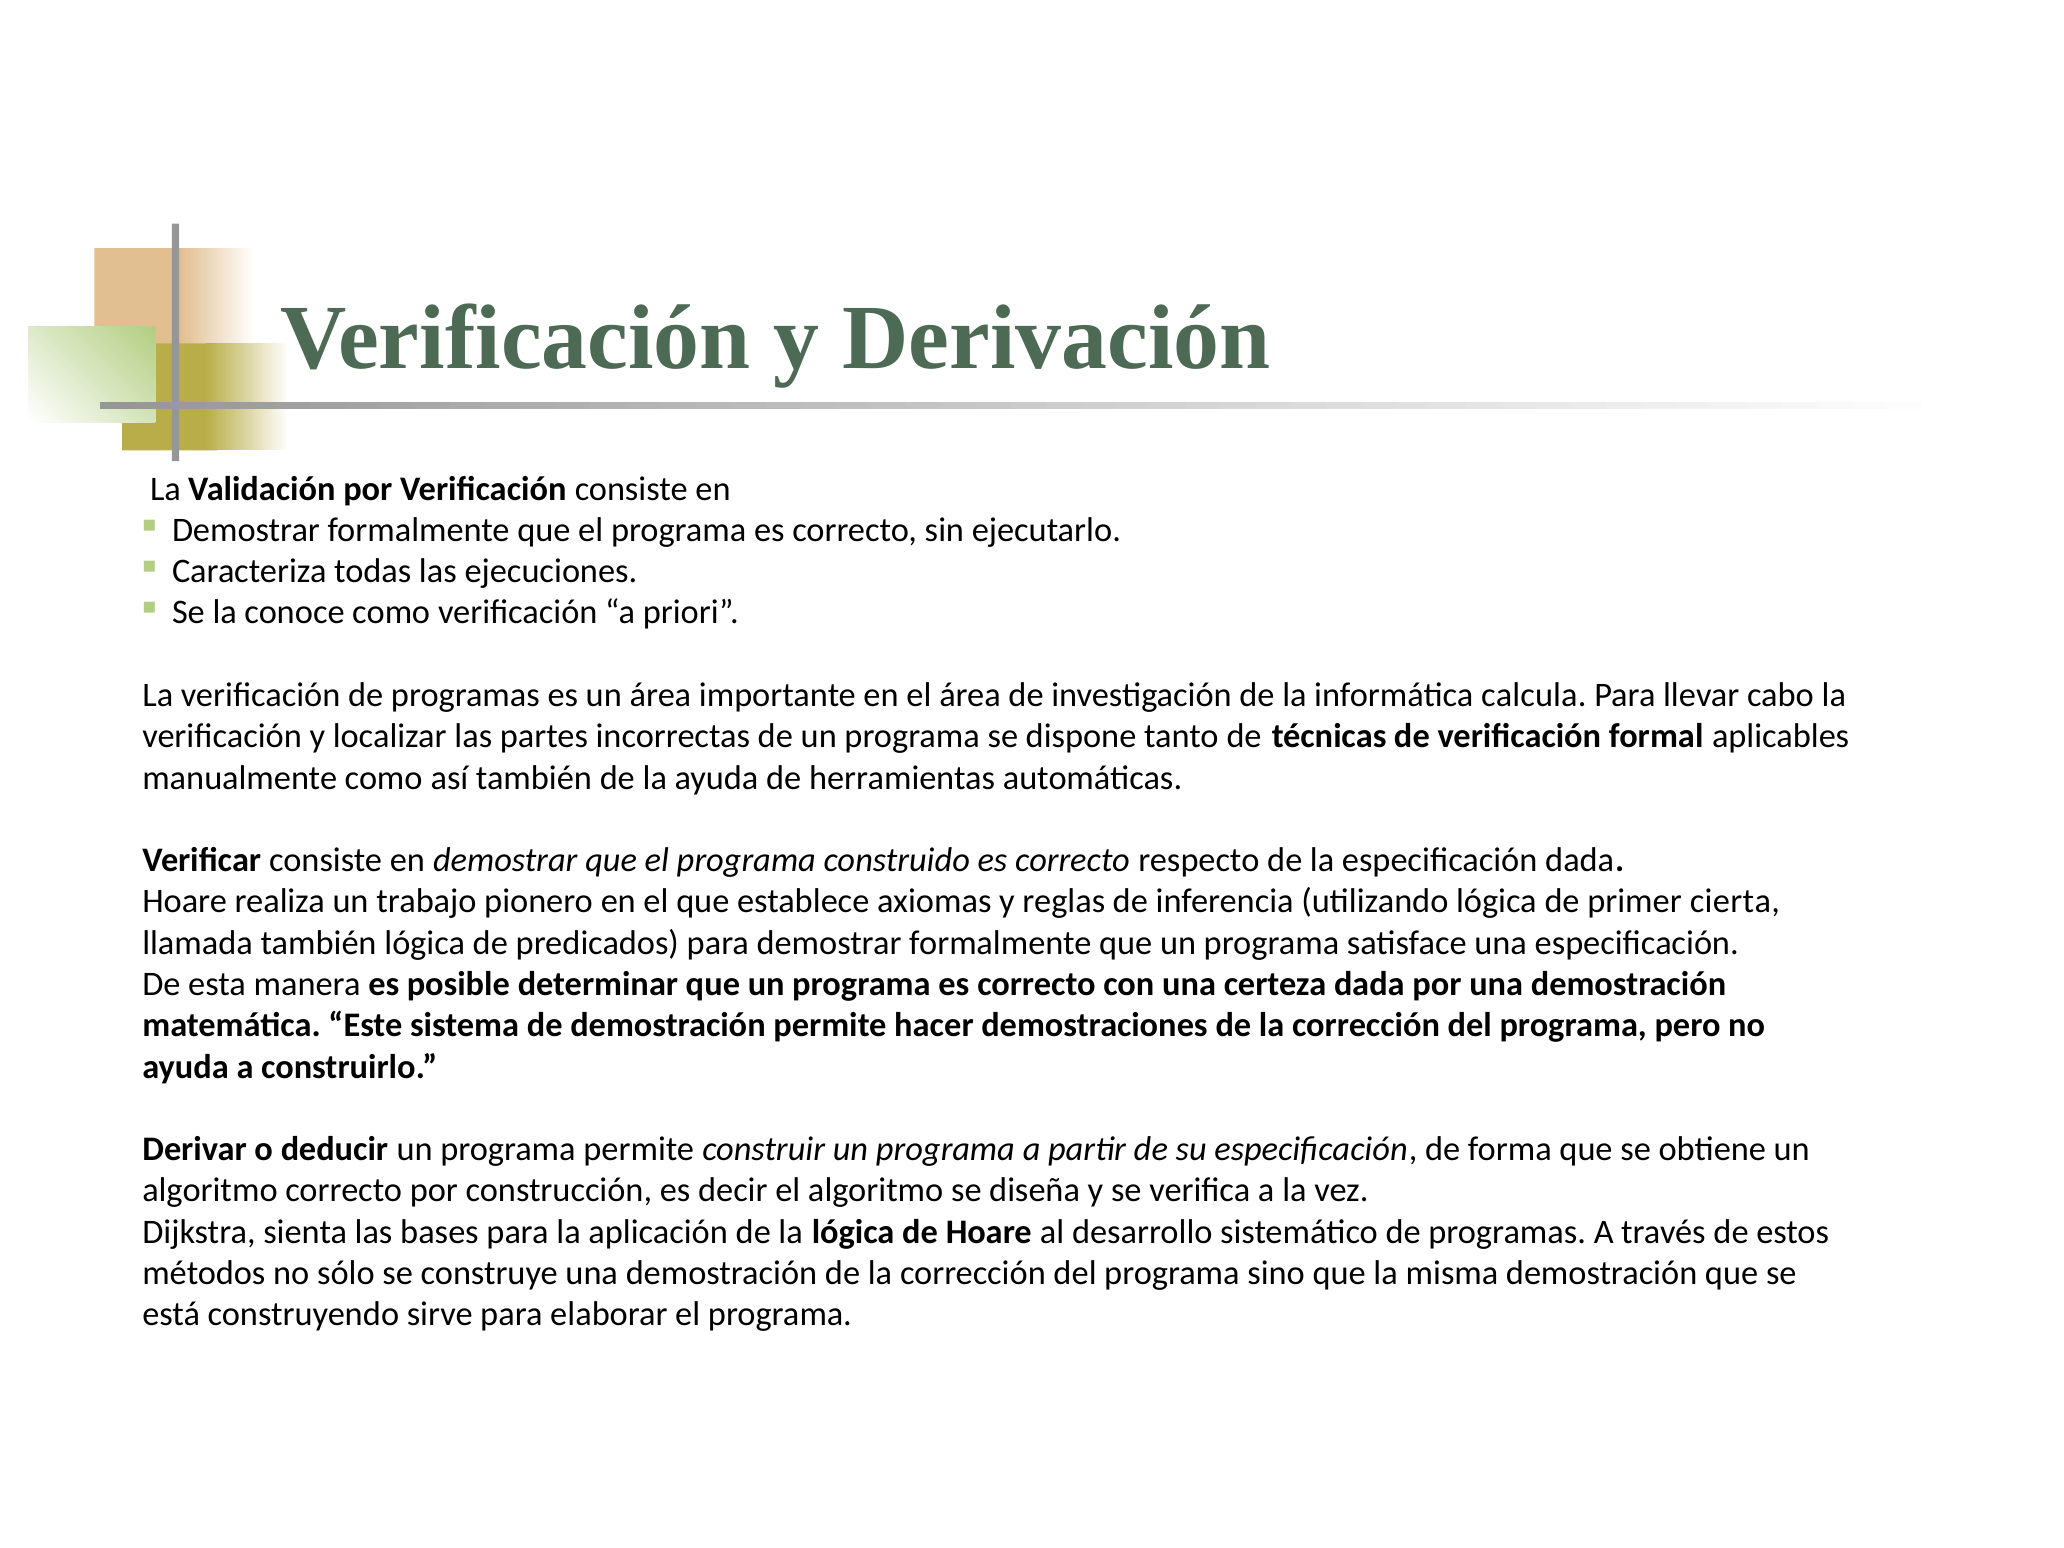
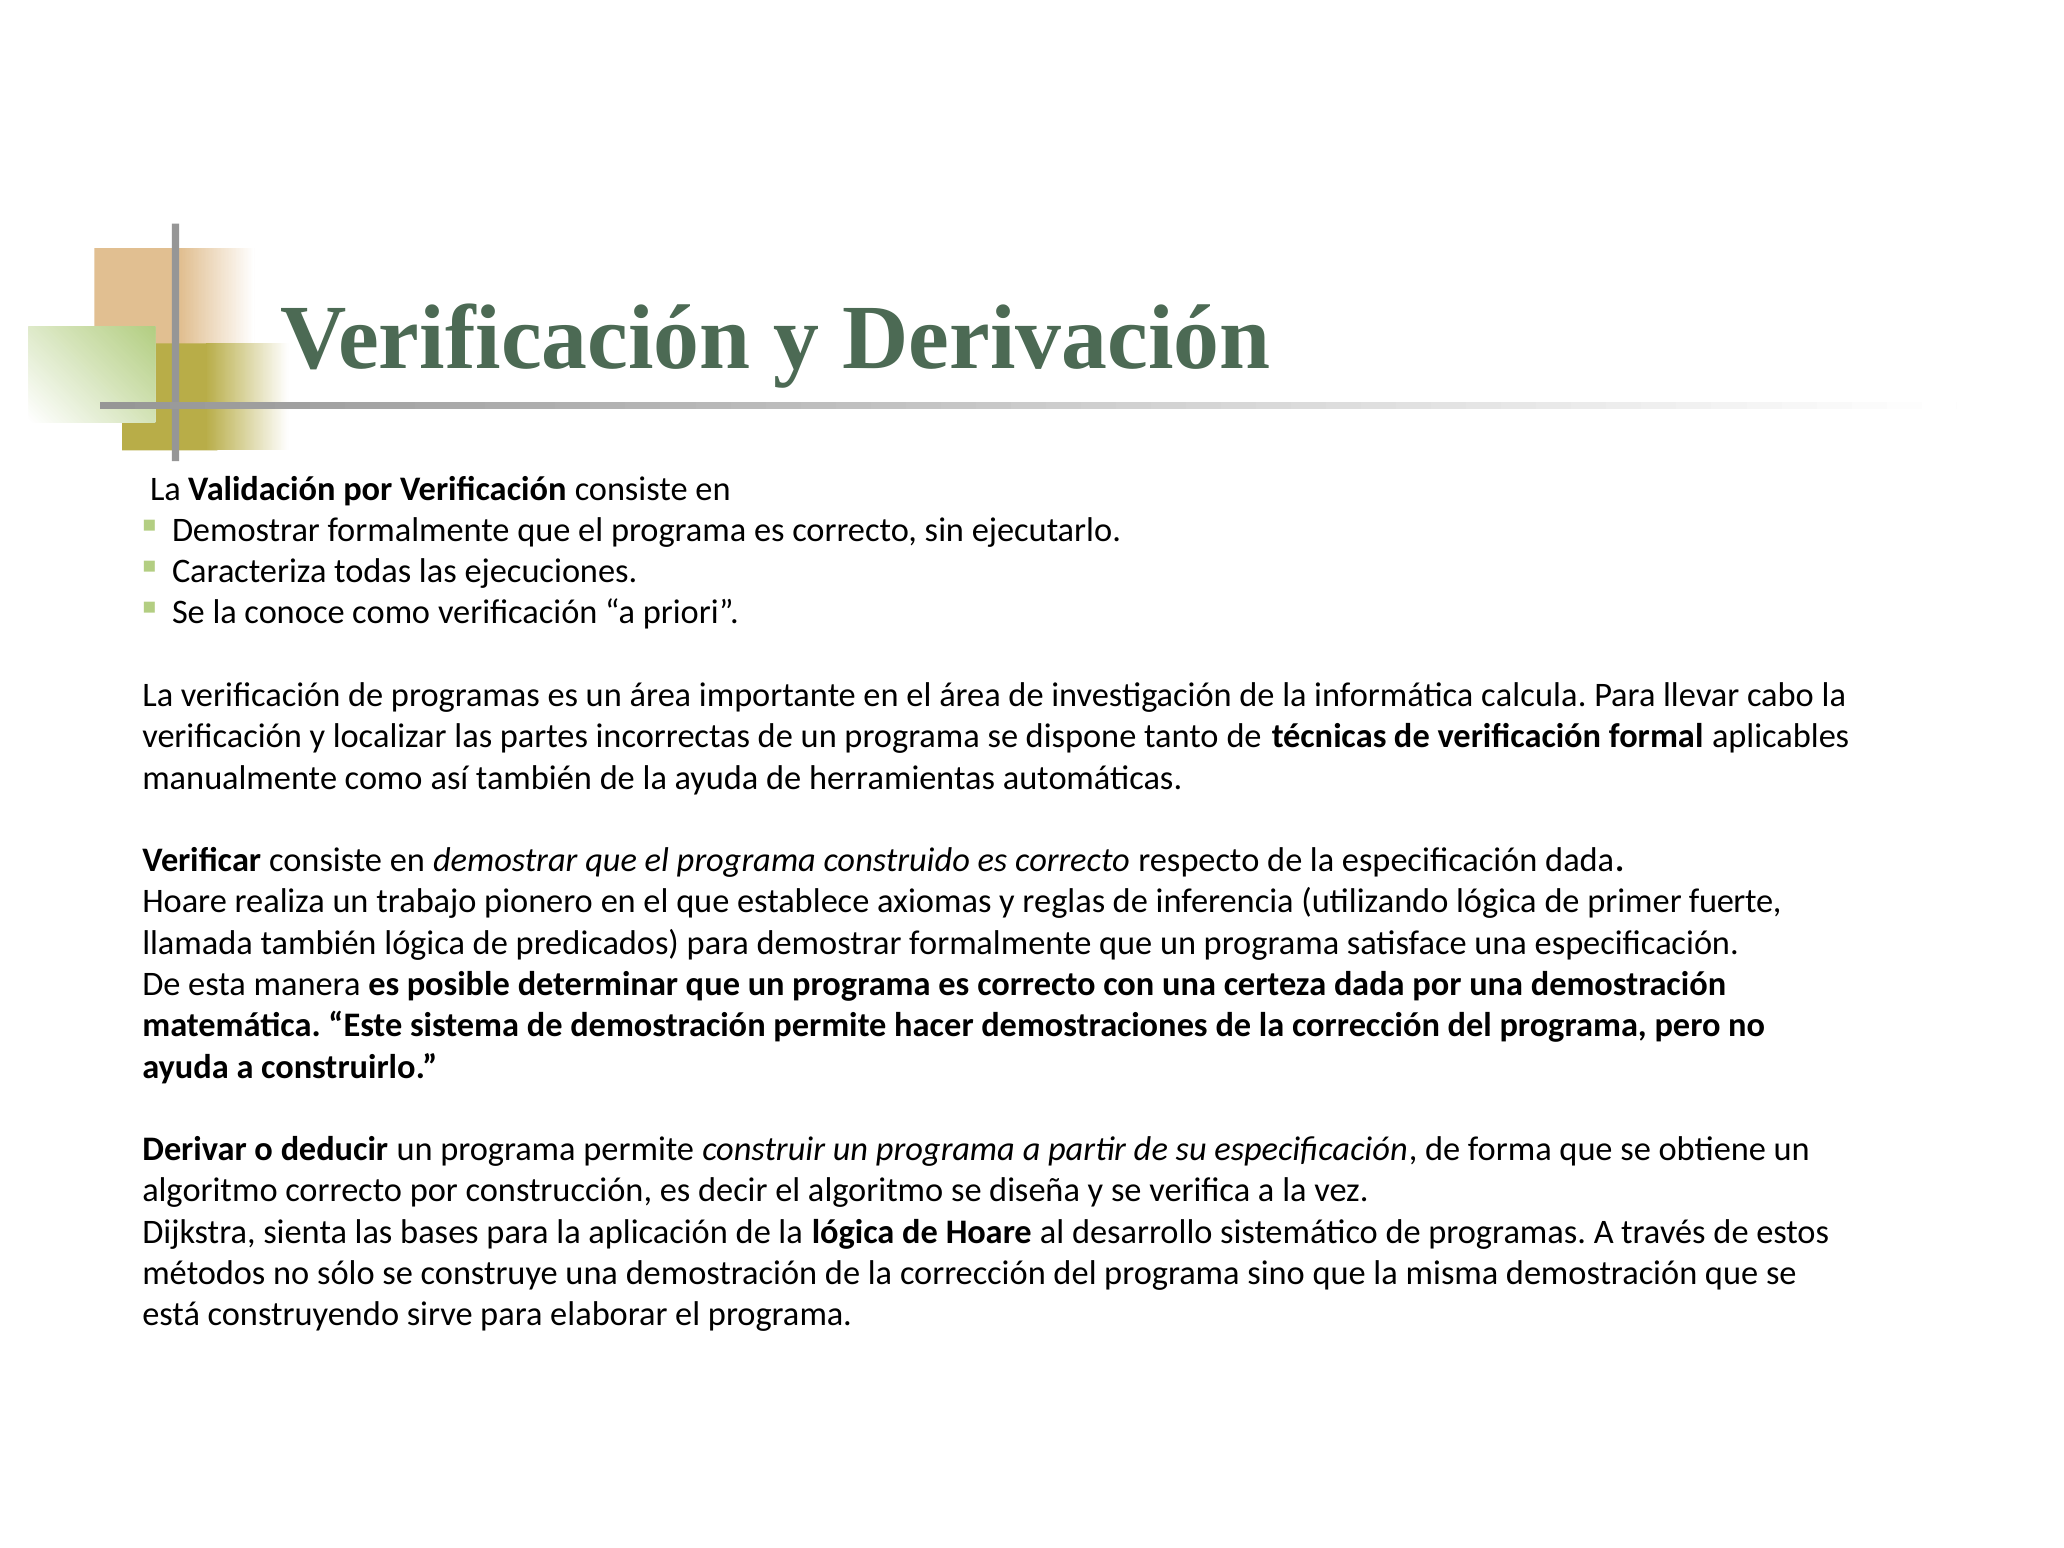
cierta: cierta -> fuerte
